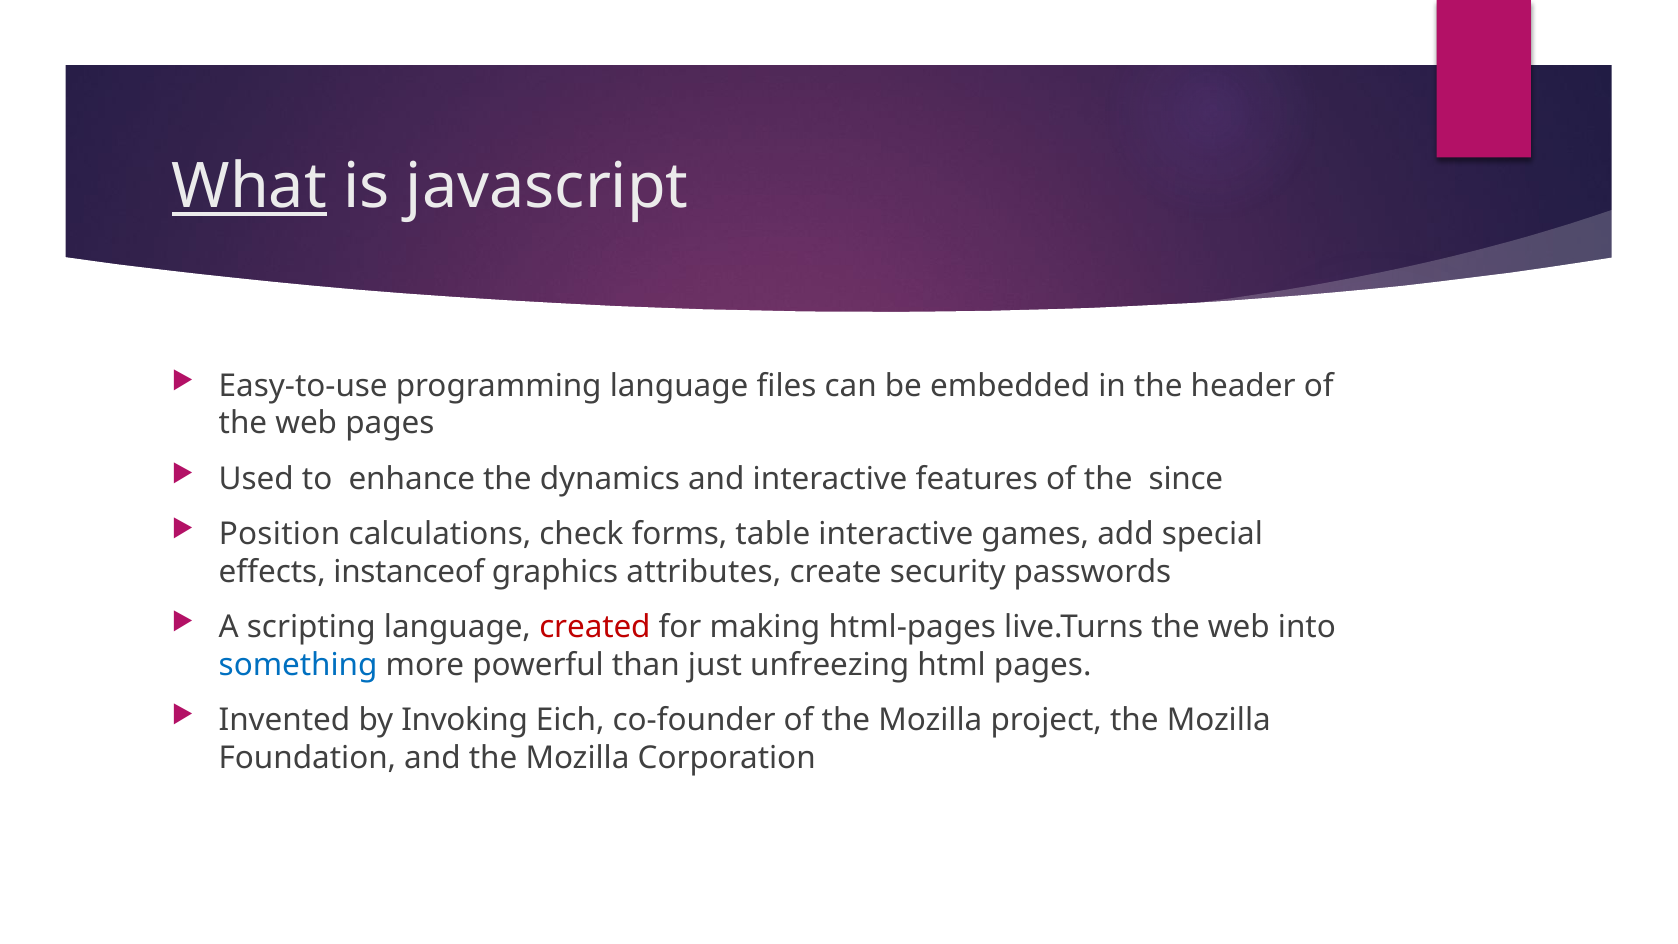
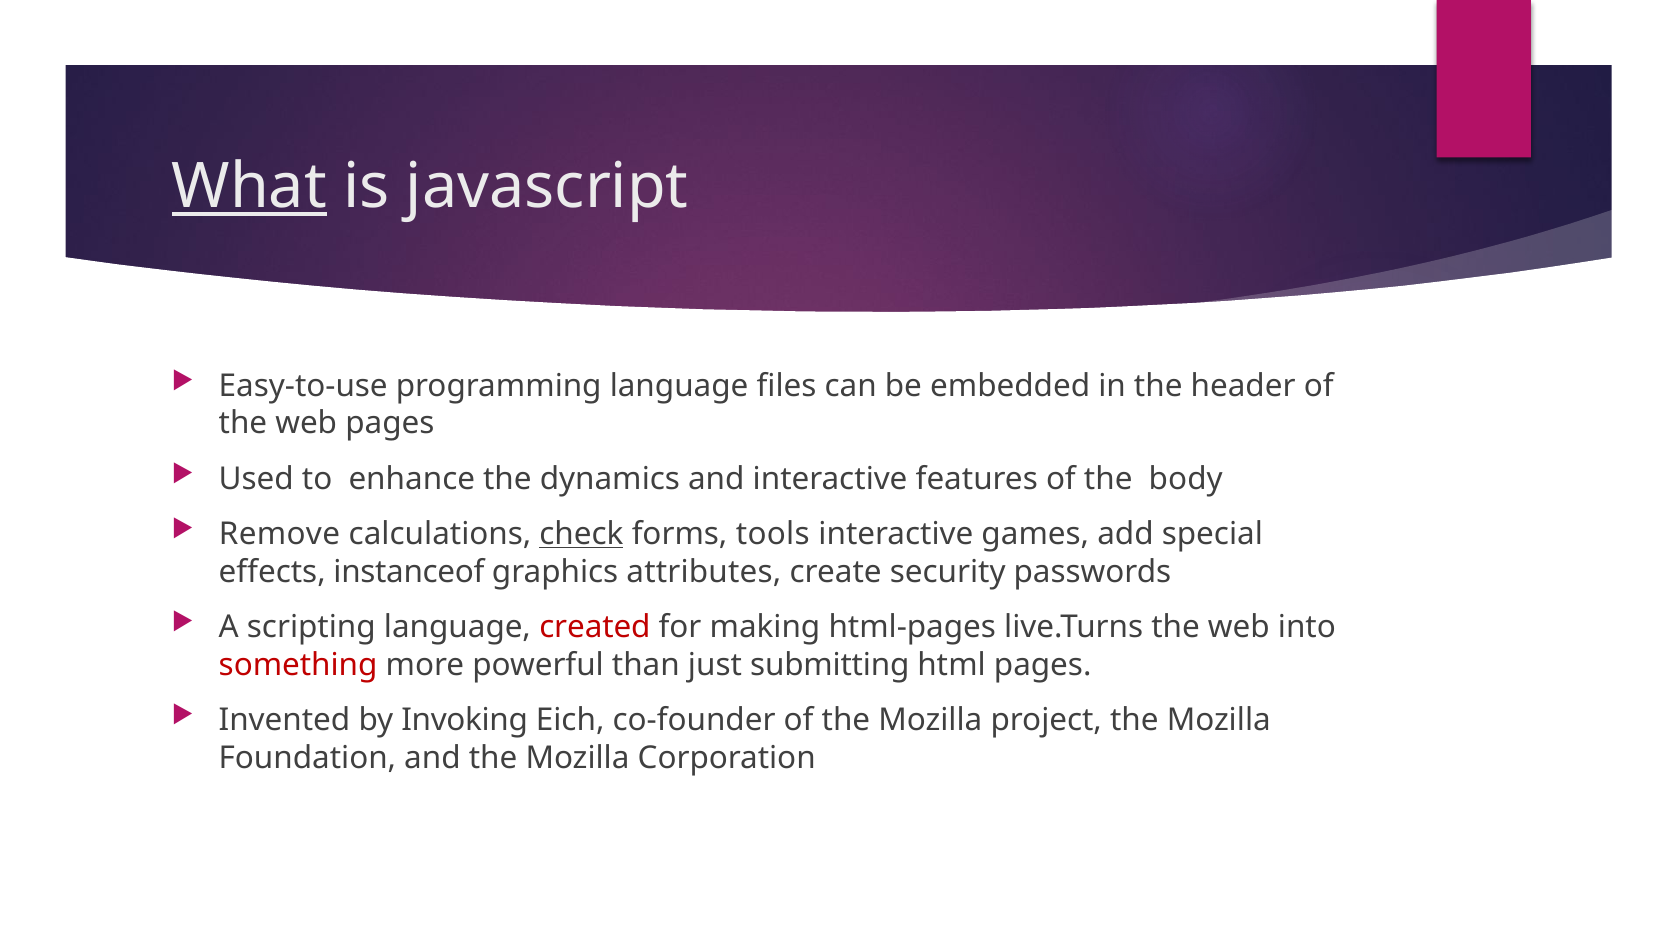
since: since -> body
Position: Position -> Remove
check underline: none -> present
table: table -> tools
something colour: blue -> red
unfreezing: unfreezing -> submitting
